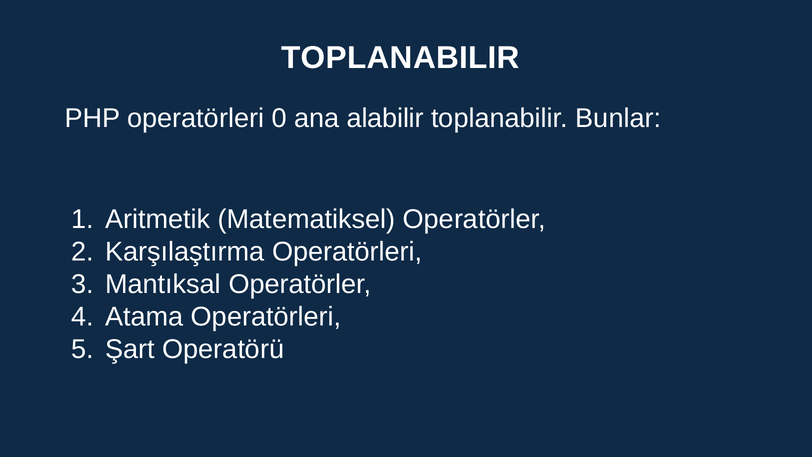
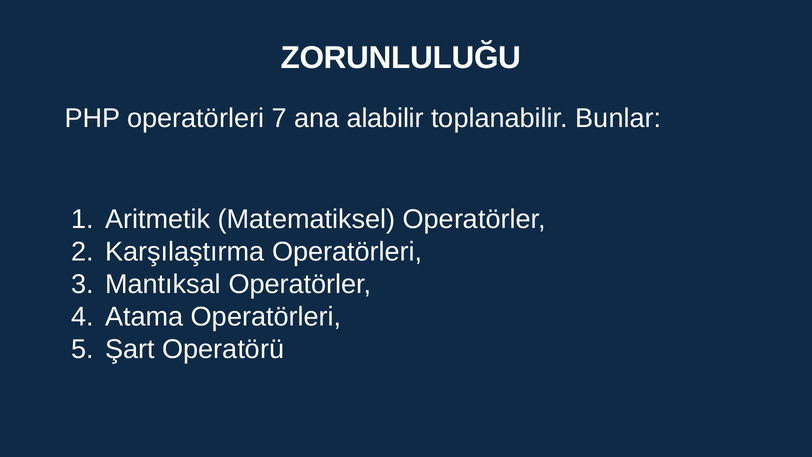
TOPLANABILIR at (401, 58): TOPLANABILIR -> ZORUNLULUĞU
0: 0 -> 7
